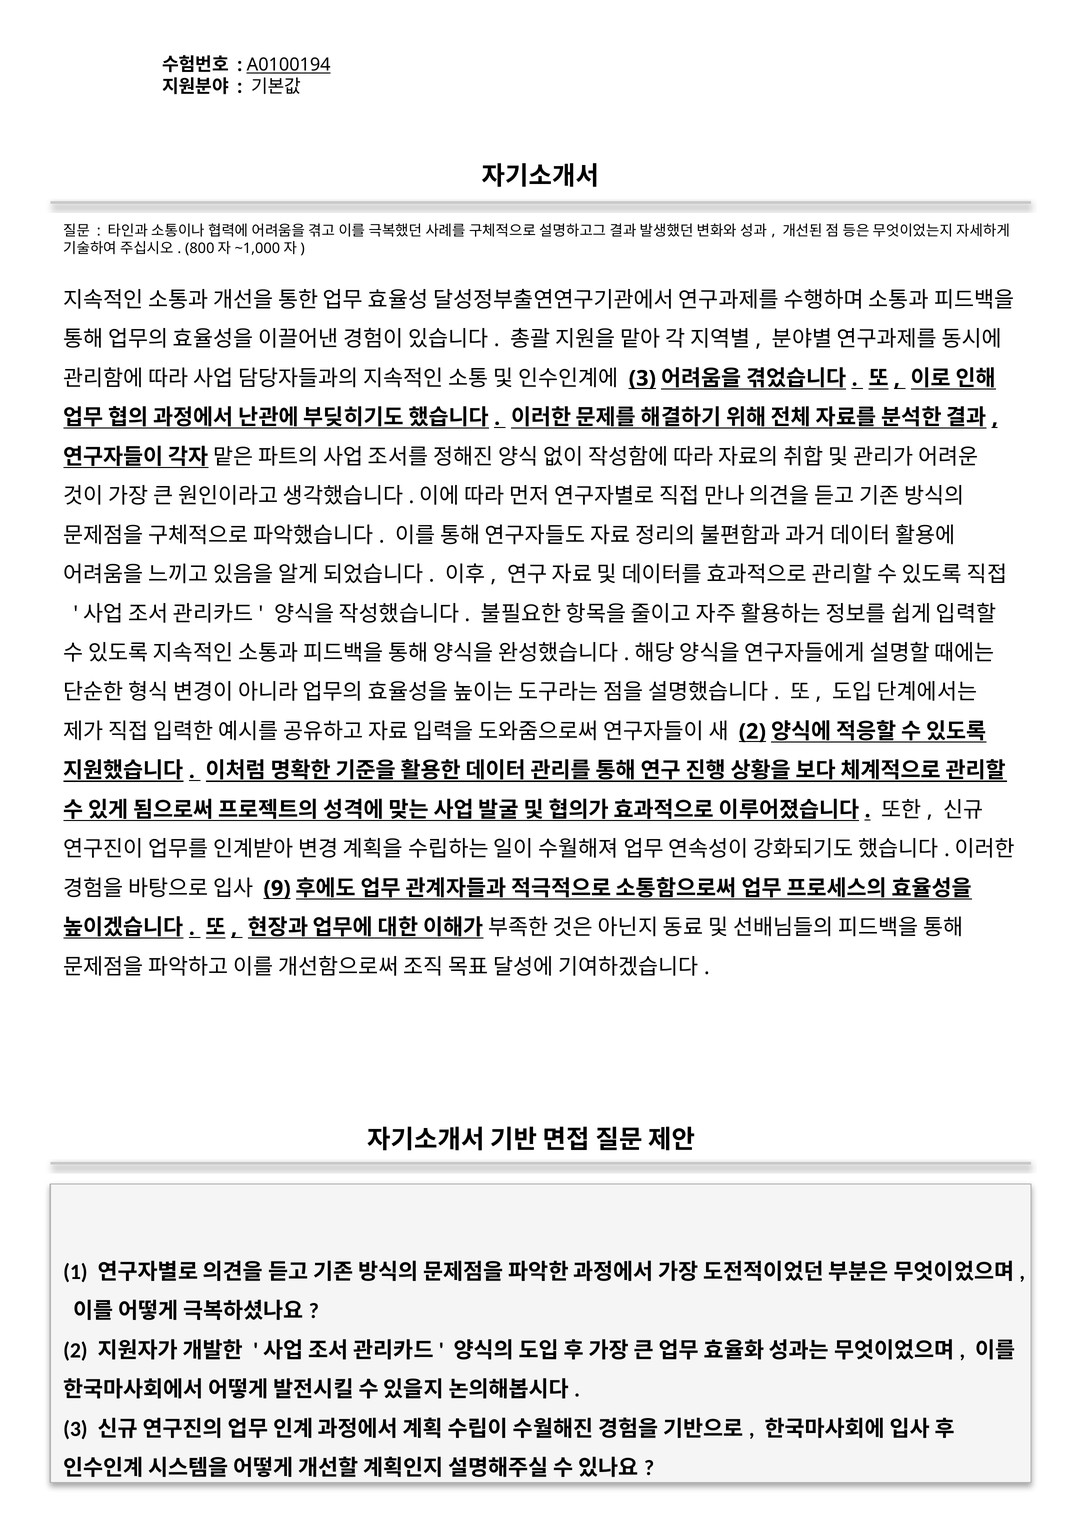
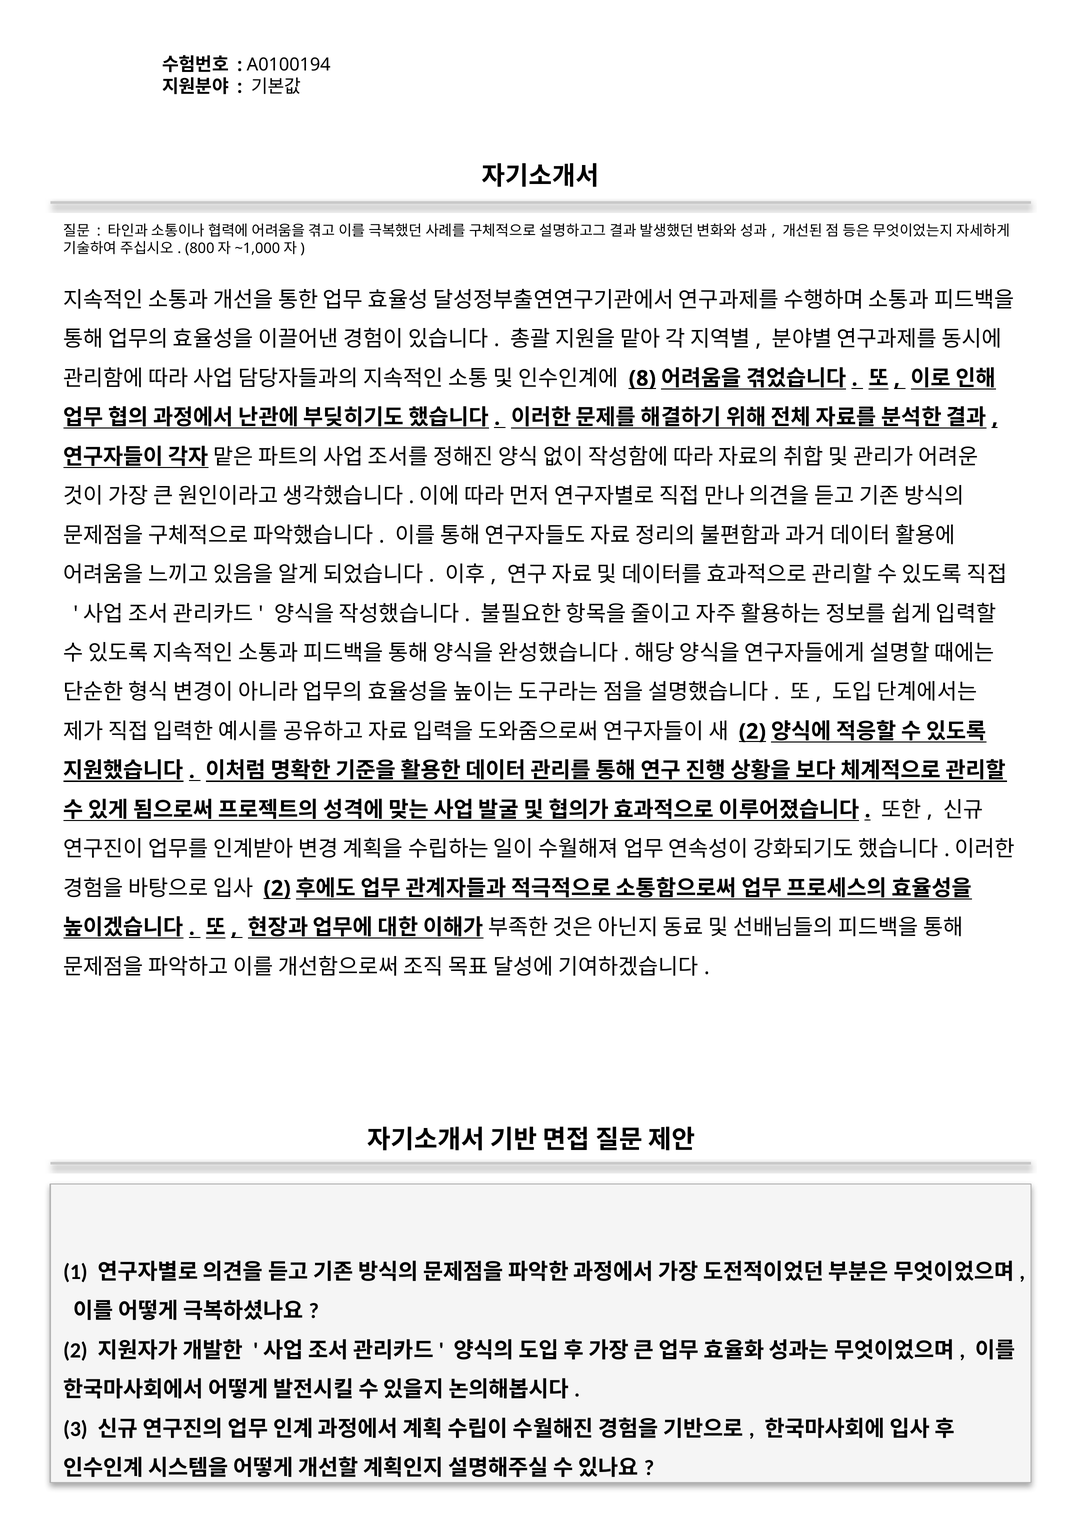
A0100194 underline: present -> none
3 at (642, 378): 3 -> 8
9 at (277, 888): 9 -> 2
